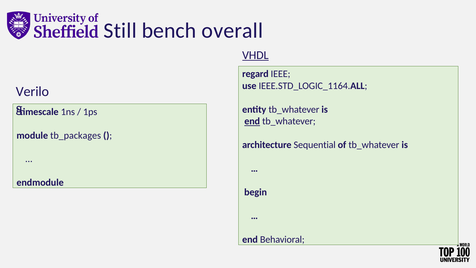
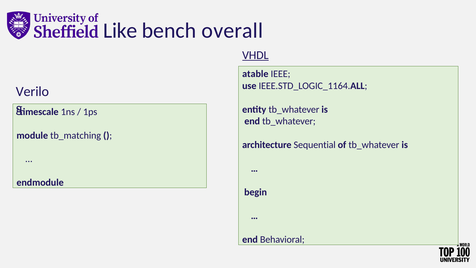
Still: Still -> Like
regard: regard -> atable
end at (252, 121) underline: present -> none
tb_packages: tb_packages -> tb_matching
